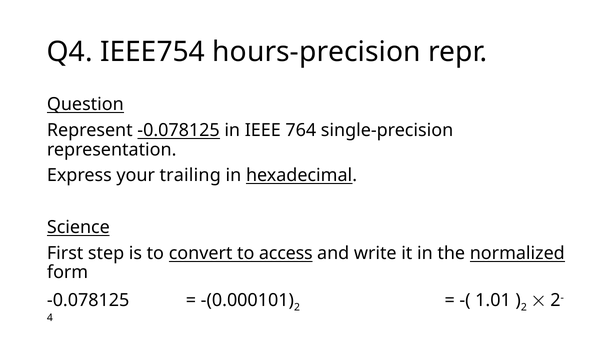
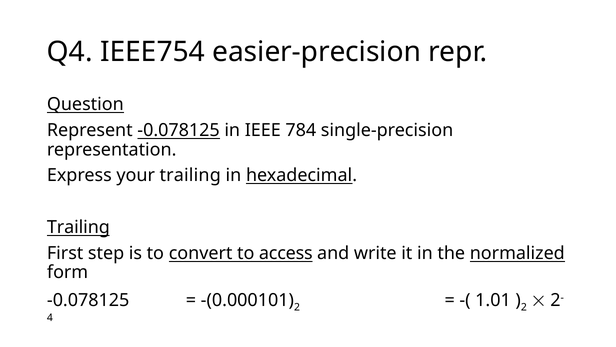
hours-precision: hours-precision -> easier-precision
764: 764 -> 784
Science at (78, 227): Science -> Trailing
